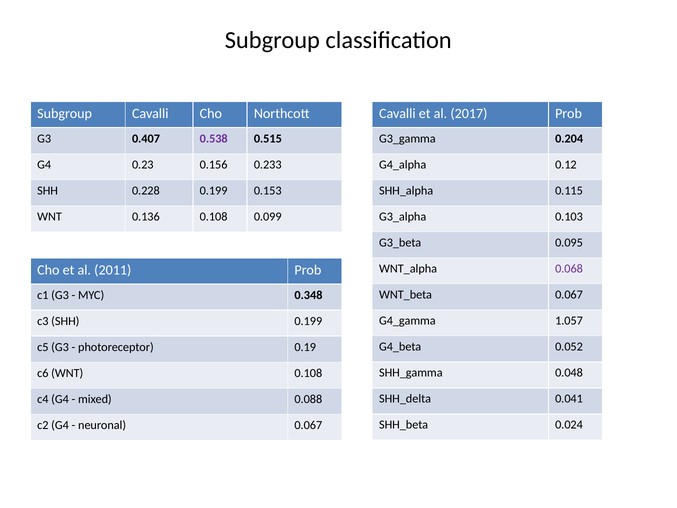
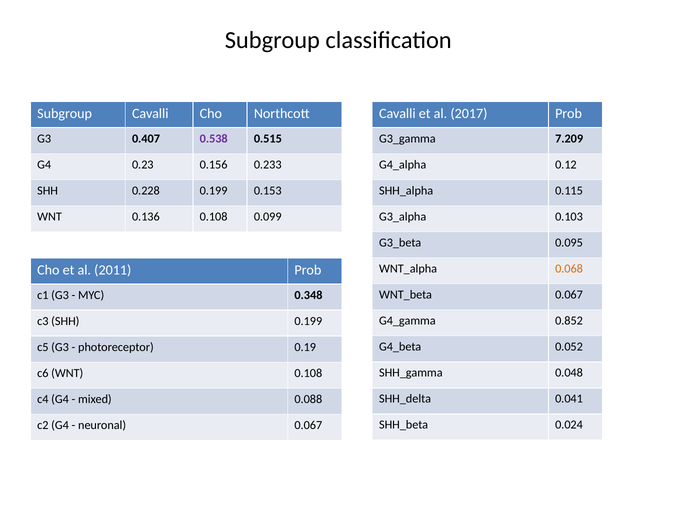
0.204: 0.204 -> 7.209
0.068 colour: purple -> orange
1.057: 1.057 -> 0.852
